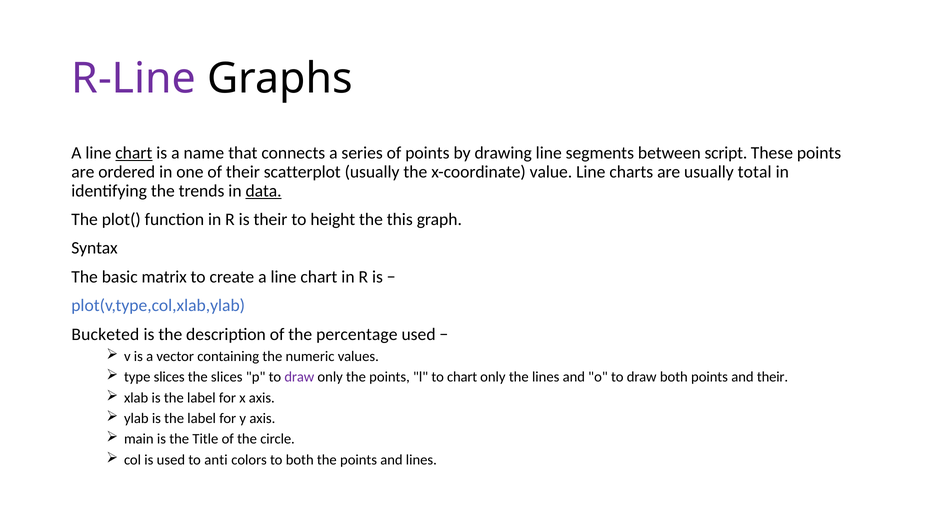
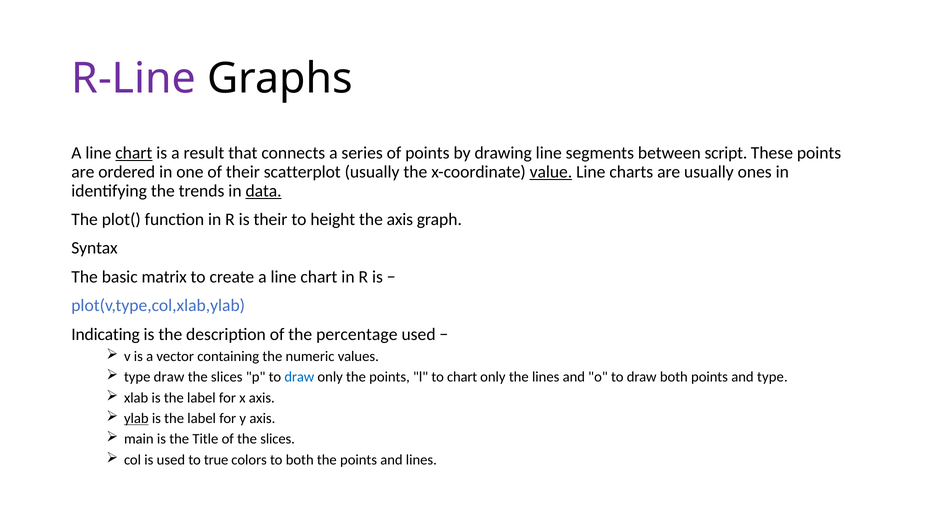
name: name -> result
value underline: none -> present
total: total -> ones
the this: this -> axis
Bucketed: Bucketed -> Indicating
type slices: slices -> draw
draw at (299, 377) colour: purple -> blue
and their: their -> type
ylab underline: none -> present
of the circle: circle -> slices
anti: anti -> true
